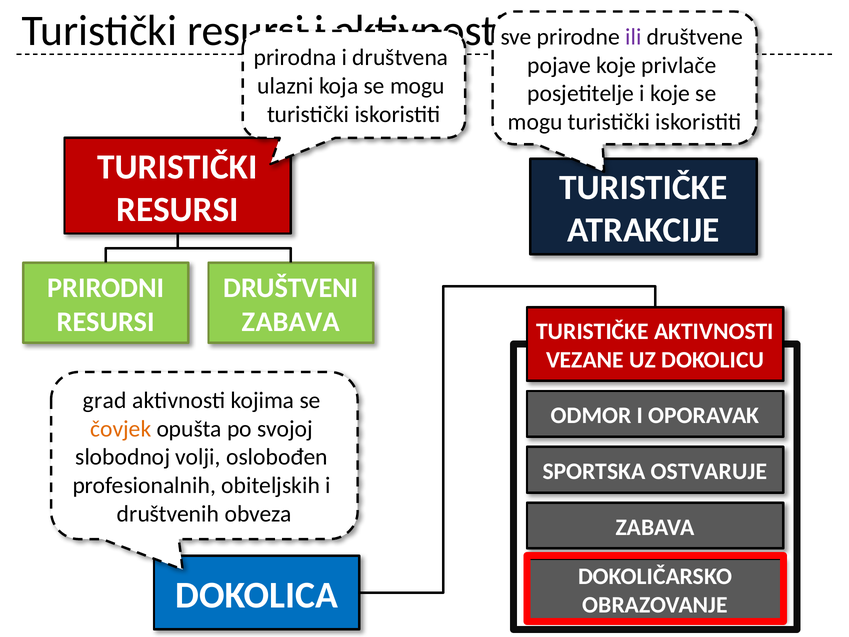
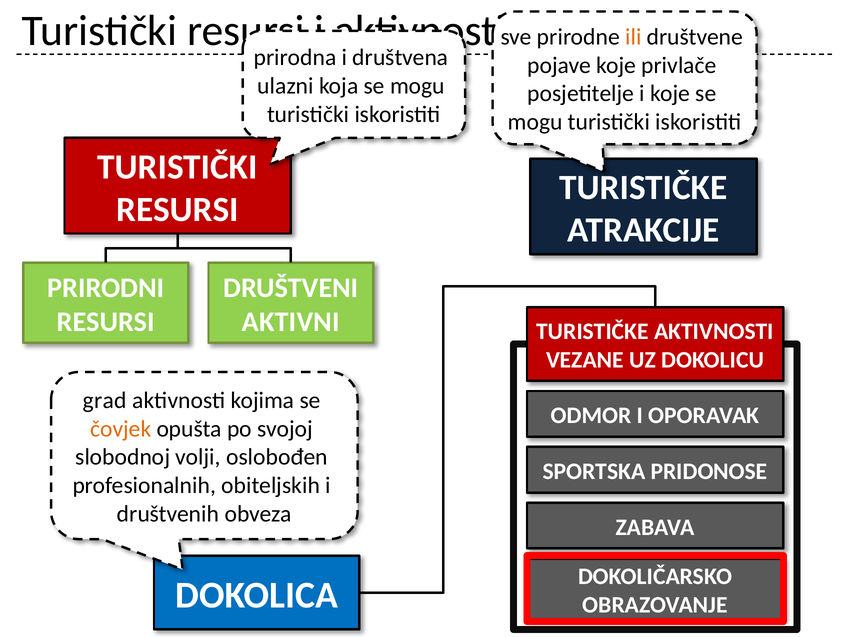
ili colour: purple -> orange
ZABAVA at (291, 322): ZABAVA -> AKTIVNI
OSTVARUJE: OSTVARUJE -> PRIDONOSE
